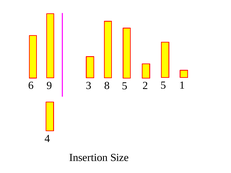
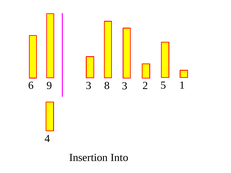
6 5: 5 -> 3
Size: Size -> Into
